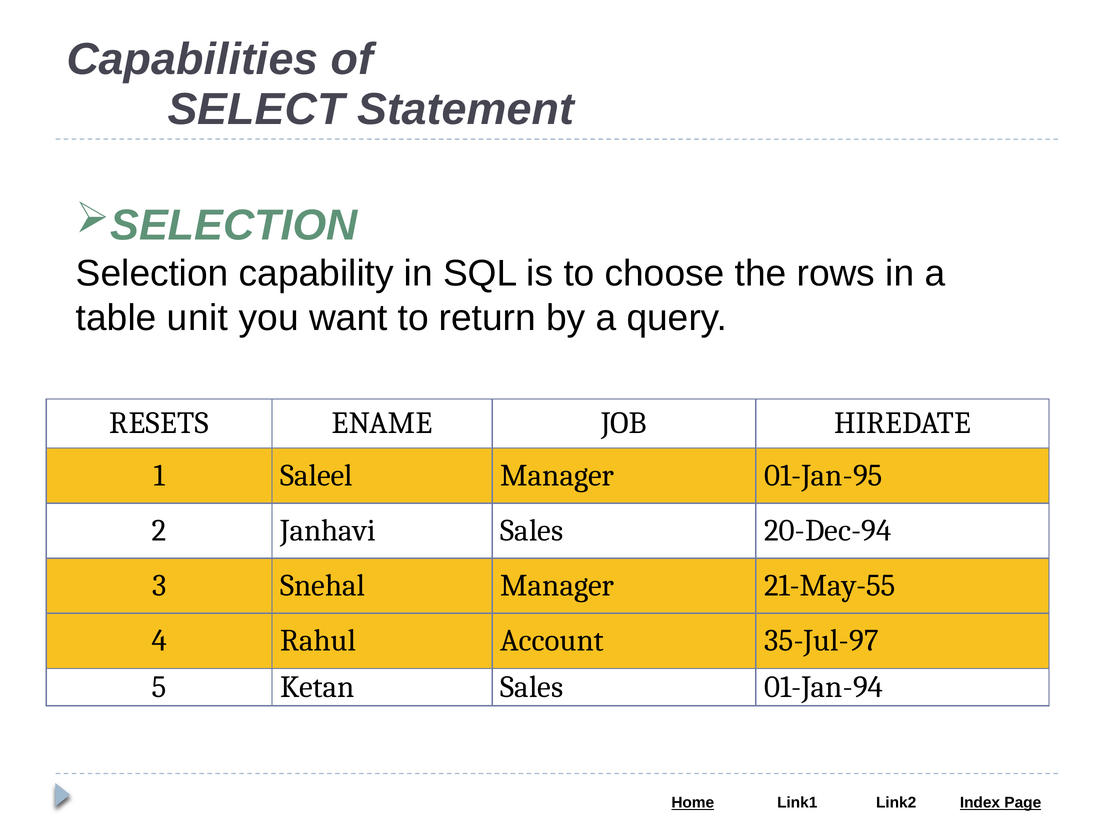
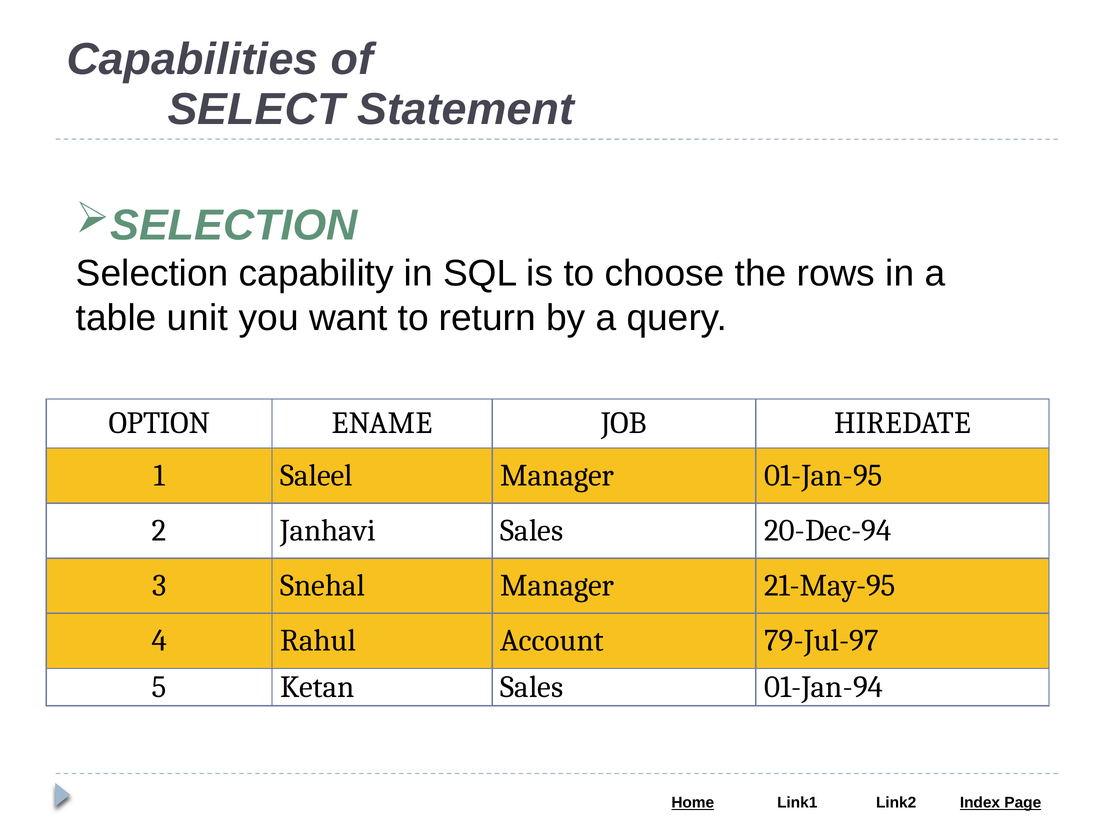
RESETS: RESETS -> OPTION
21-May-55: 21-May-55 -> 21-May-95
35-Jul-97: 35-Jul-97 -> 79-Jul-97
